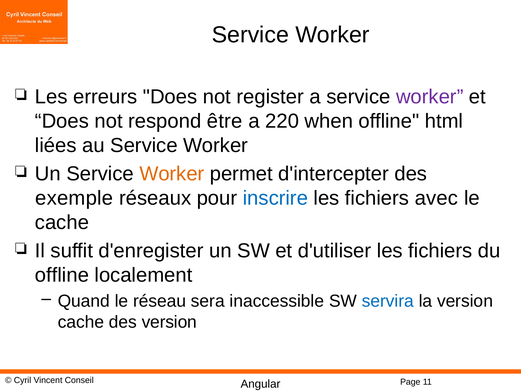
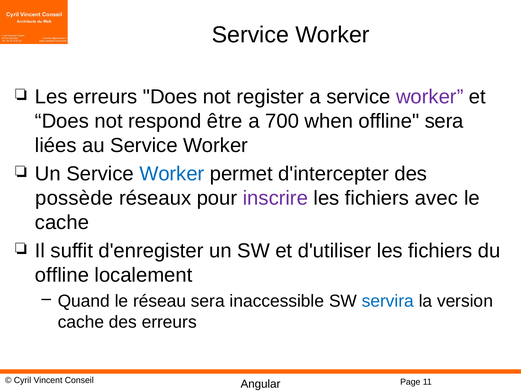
220: 220 -> 700
offline html: html -> sera
Worker at (172, 174) colour: orange -> blue
exemple: exemple -> possède
inscrire colour: blue -> purple
des version: version -> erreurs
